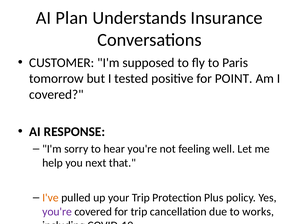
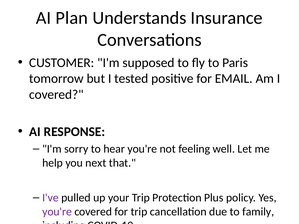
POINT: POINT -> EMAIL
I've colour: orange -> purple
to works: works -> family
